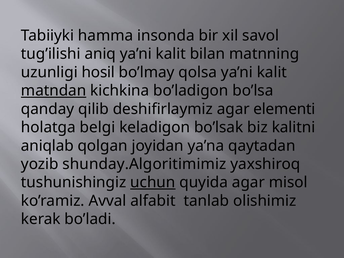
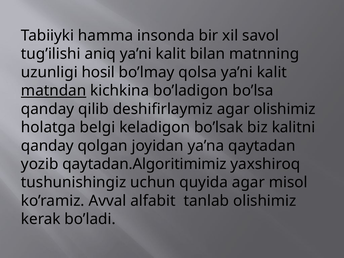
agar elementi: elementi -> olishimiz
aniqlab at (47, 146): aniqlab -> qanday
shunday.Algoritimimiz: shunday.Algoritimimiz -> qaytadan.Algoritimimiz
uchun underline: present -> none
